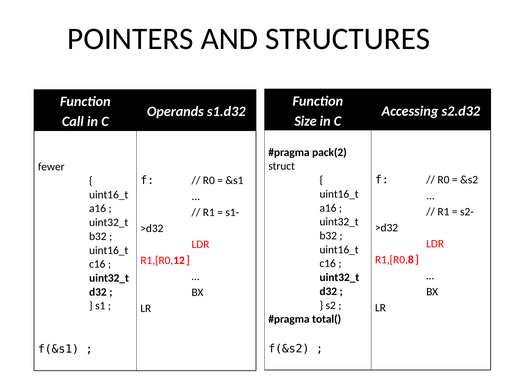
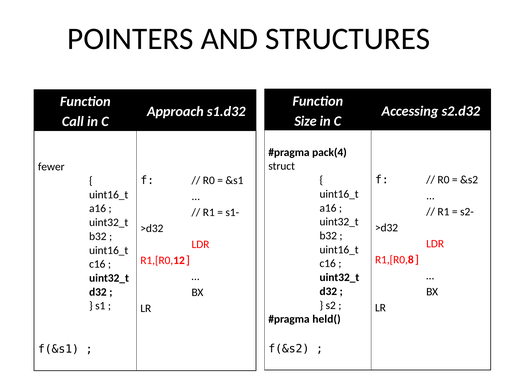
Operands: Operands -> Approach
pack(2: pack(2 -> pack(4
total(: total( -> held(
